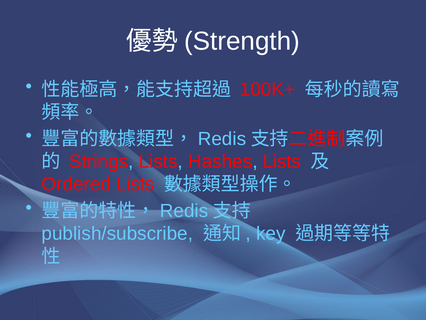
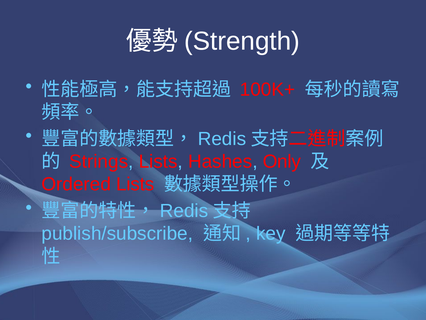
Hashes Lists: Lists -> Only
